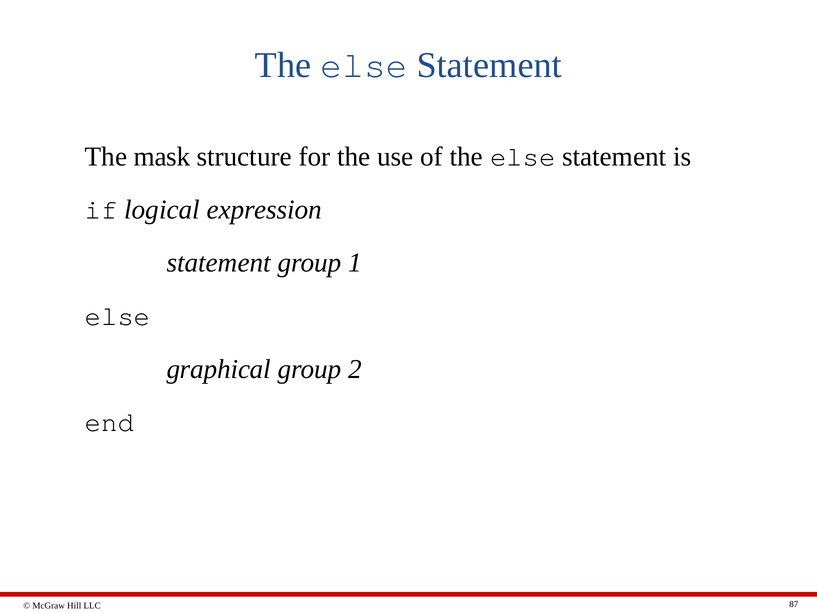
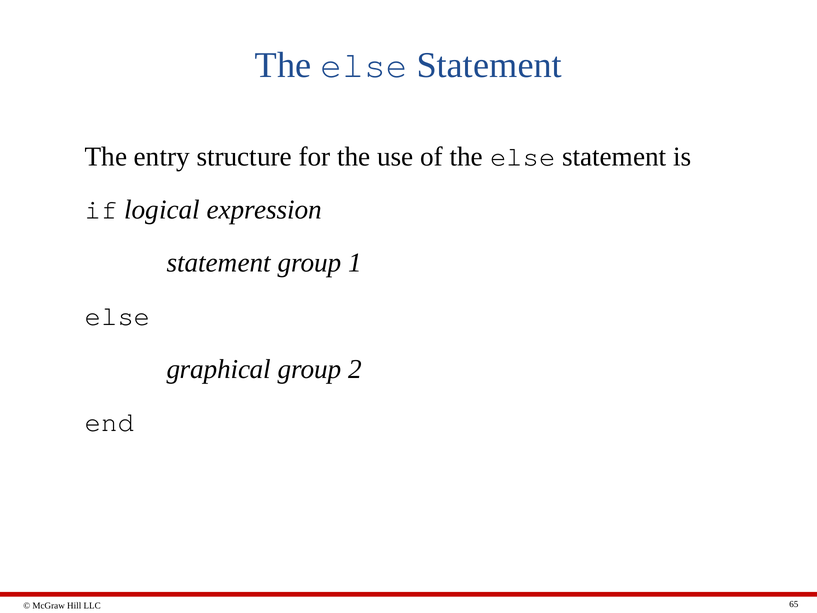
mask: mask -> entry
87: 87 -> 65
